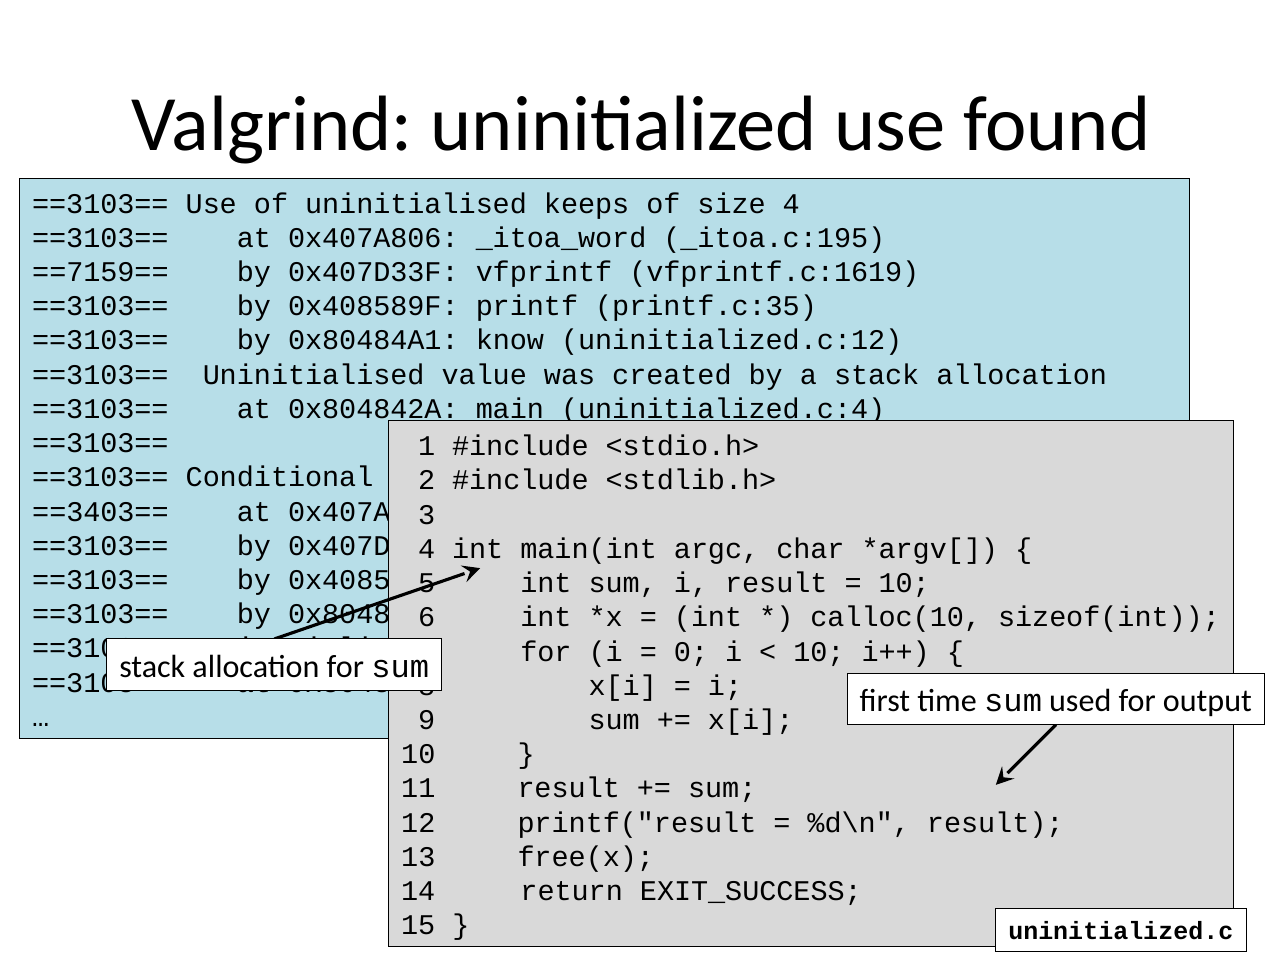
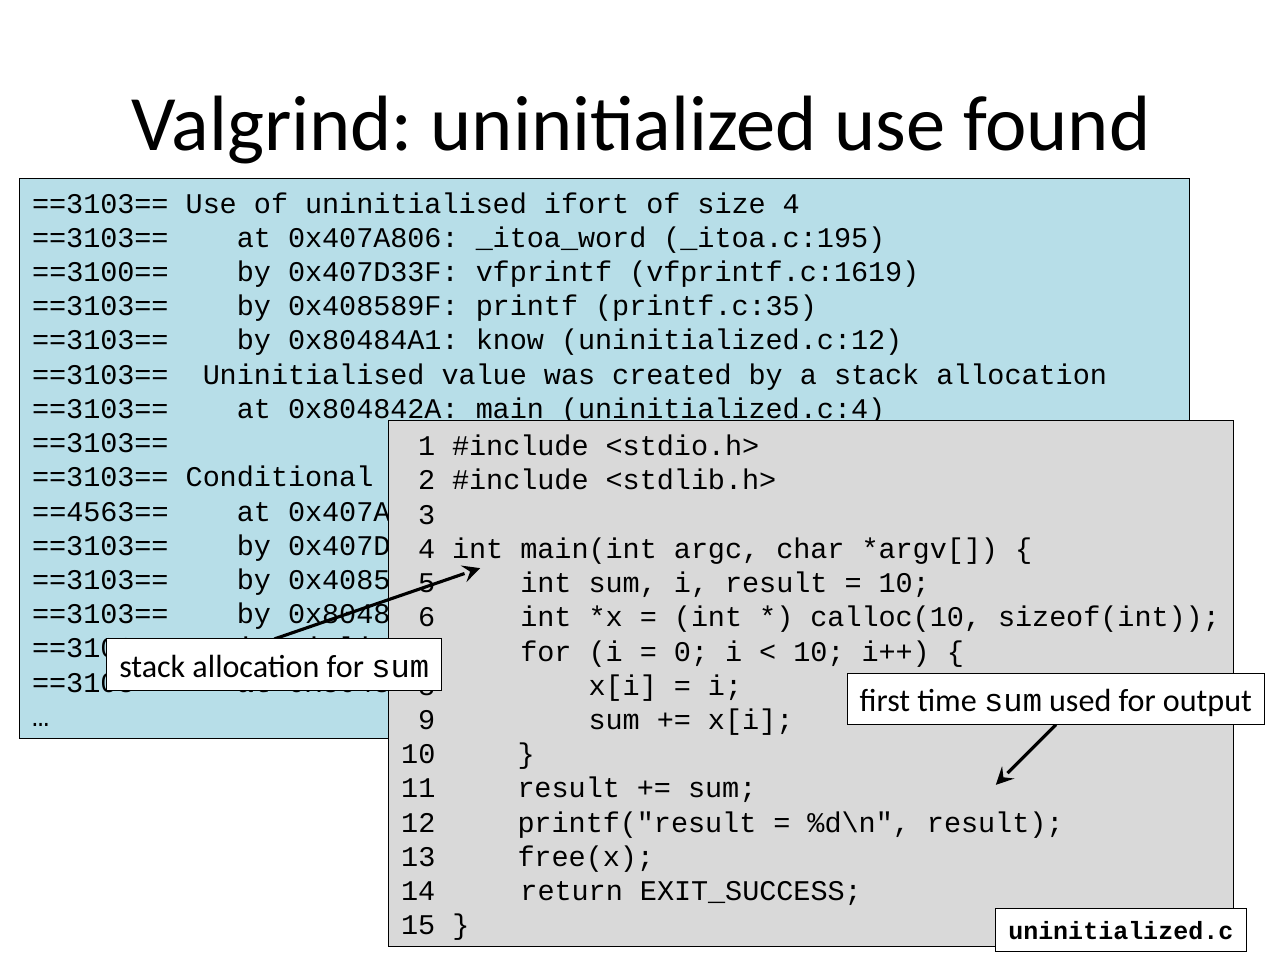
keeps: keeps -> ifort
==7159==: ==7159== -> ==3100==
==3403==: ==3403== -> ==4563==
